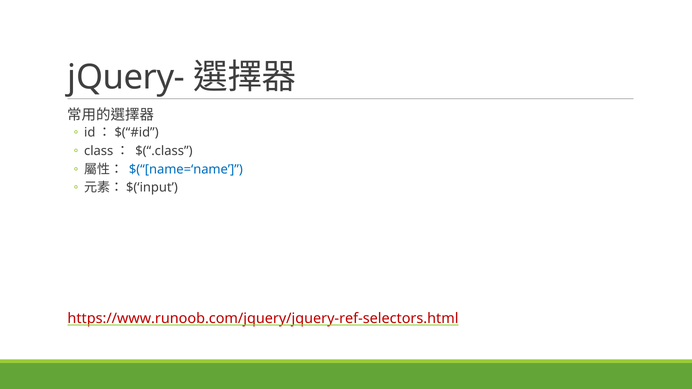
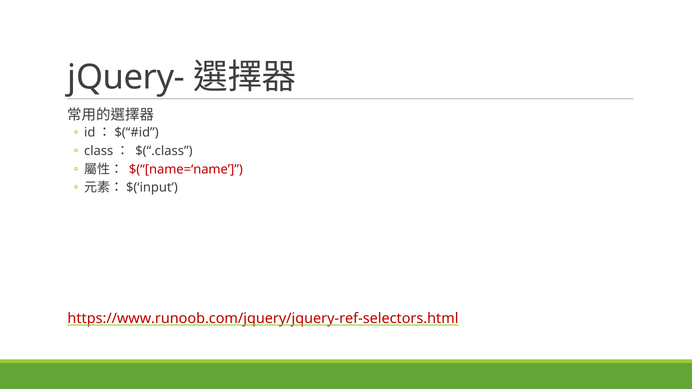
$(“[name=‘name colour: blue -> red
